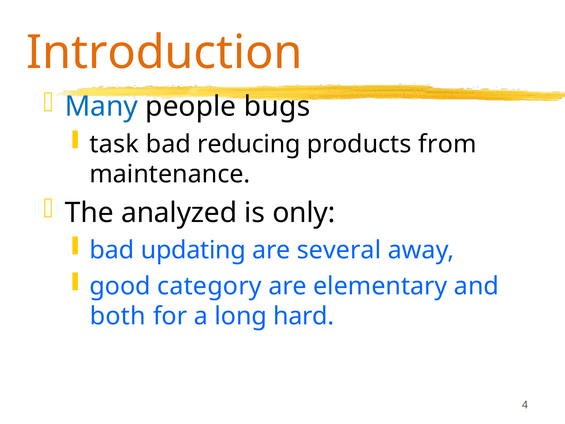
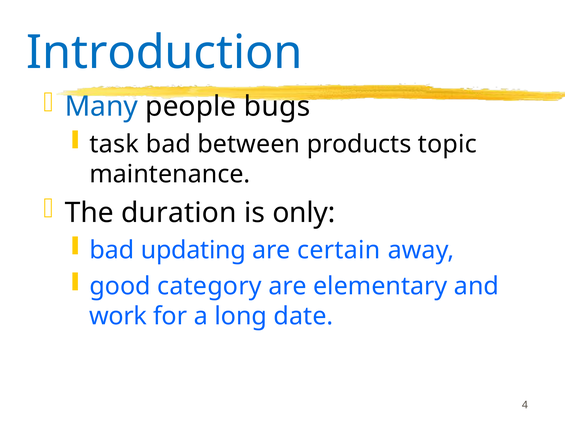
Introduction colour: orange -> blue
reducing: reducing -> between
from: from -> topic
analyzed: analyzed -> duration
several: several -> certain
both: both -> work
hard: hard -> date
